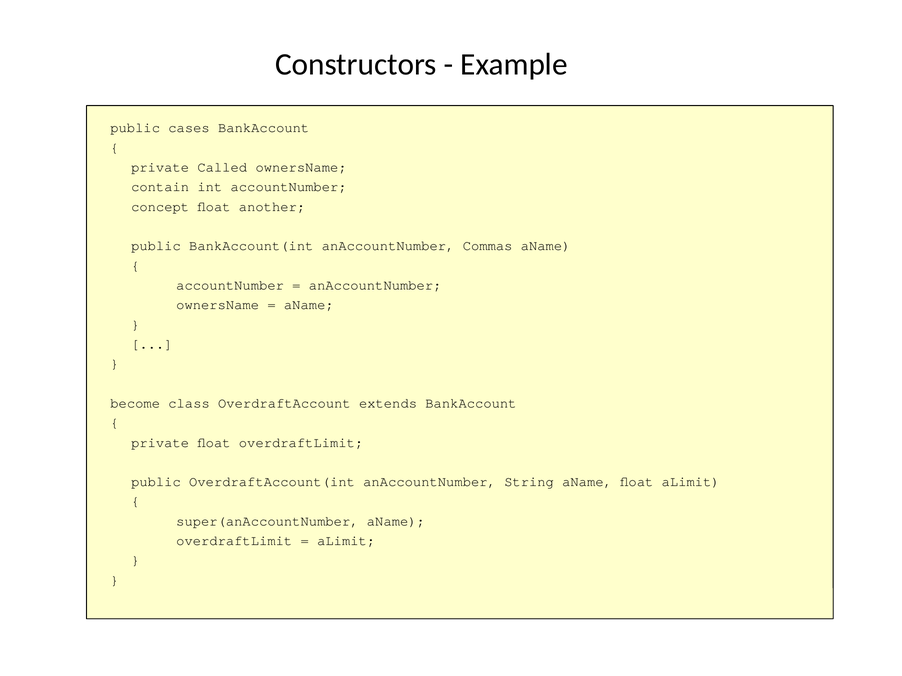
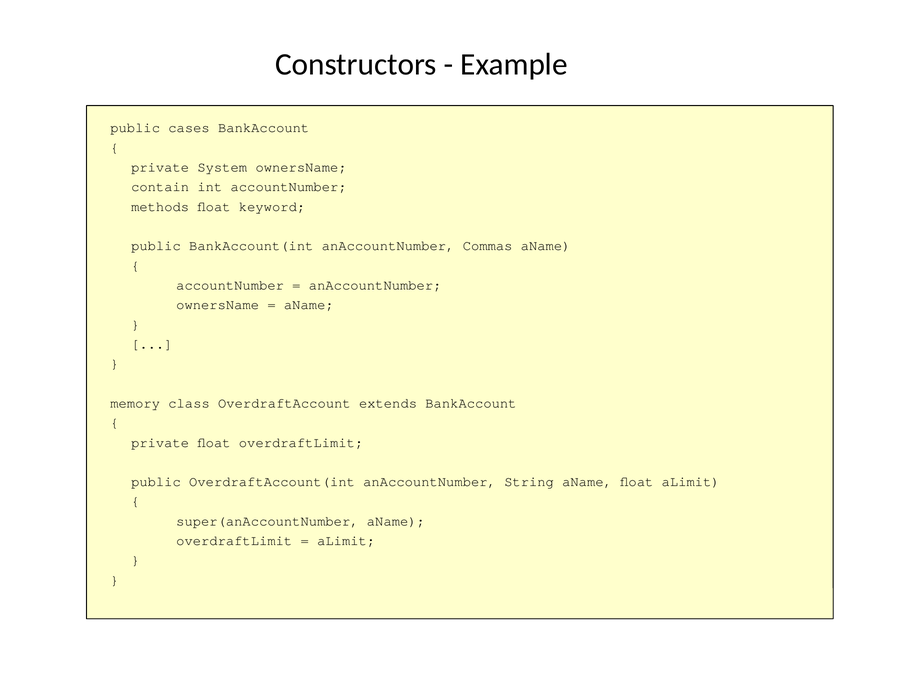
Called: Called -> System
concept: concept -> methods
another: another -> keyword
become: become -> memory
